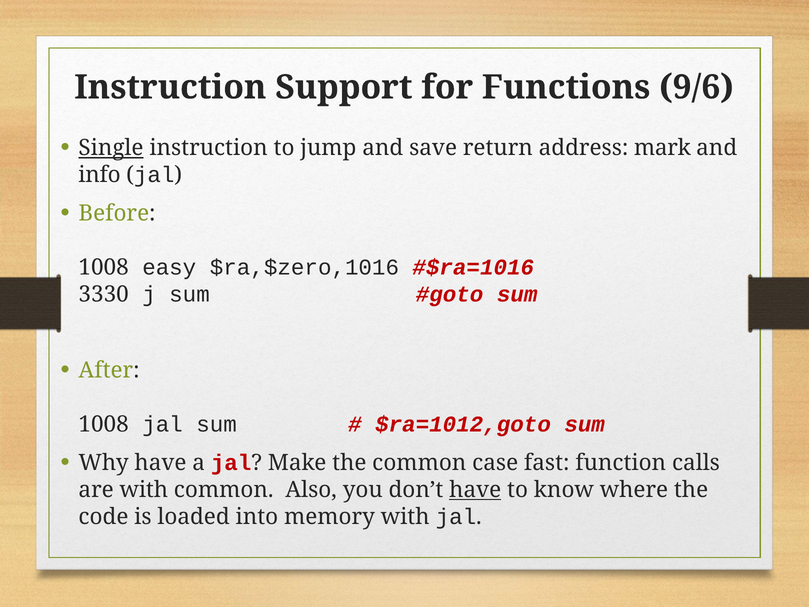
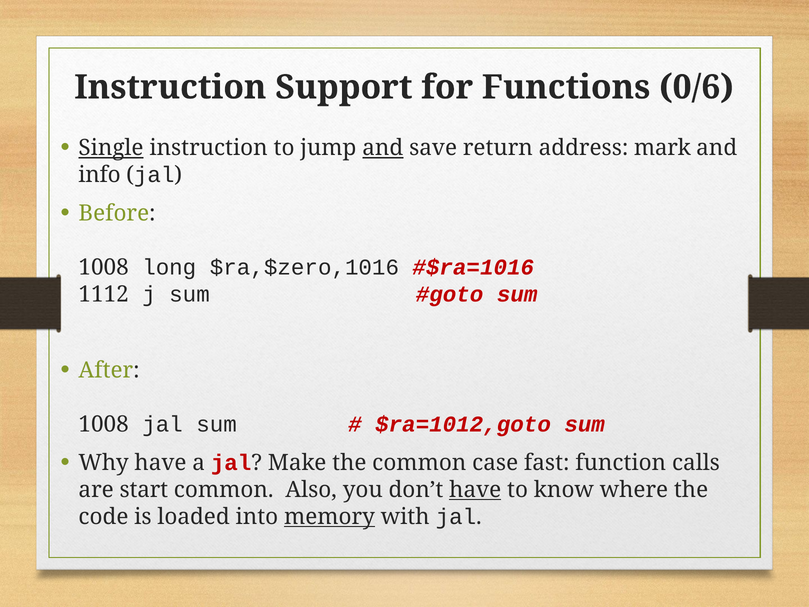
9/6: 9/6 -> 0/6
and at (383, 148) underline: none -> present
easy: easy -> long
3330: 3330 -> 1112
are with: with -> start
memory underline: none -> present
